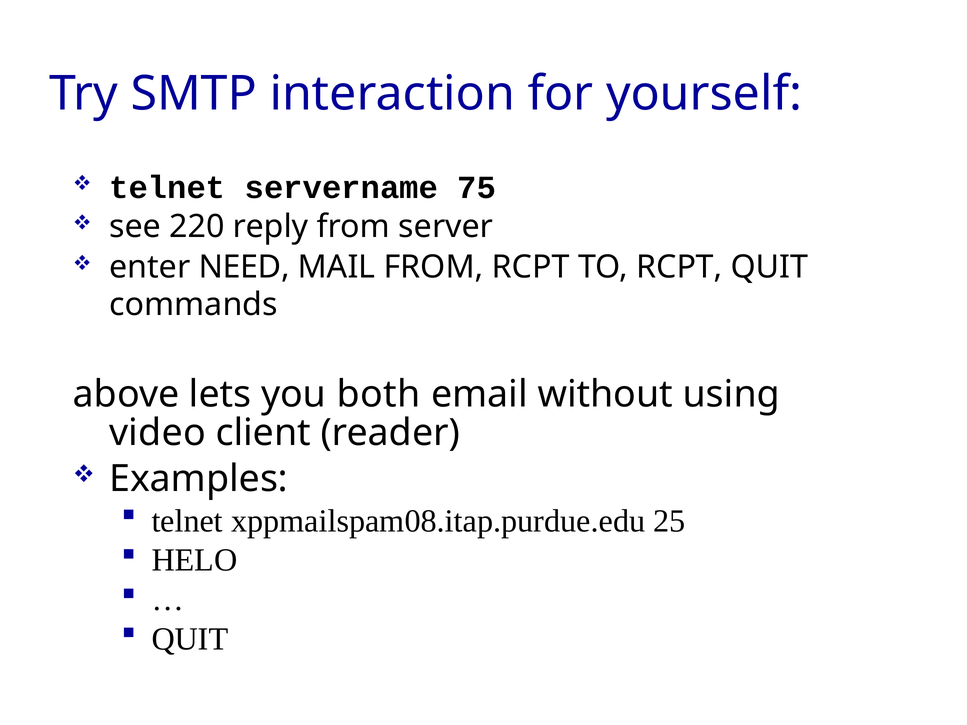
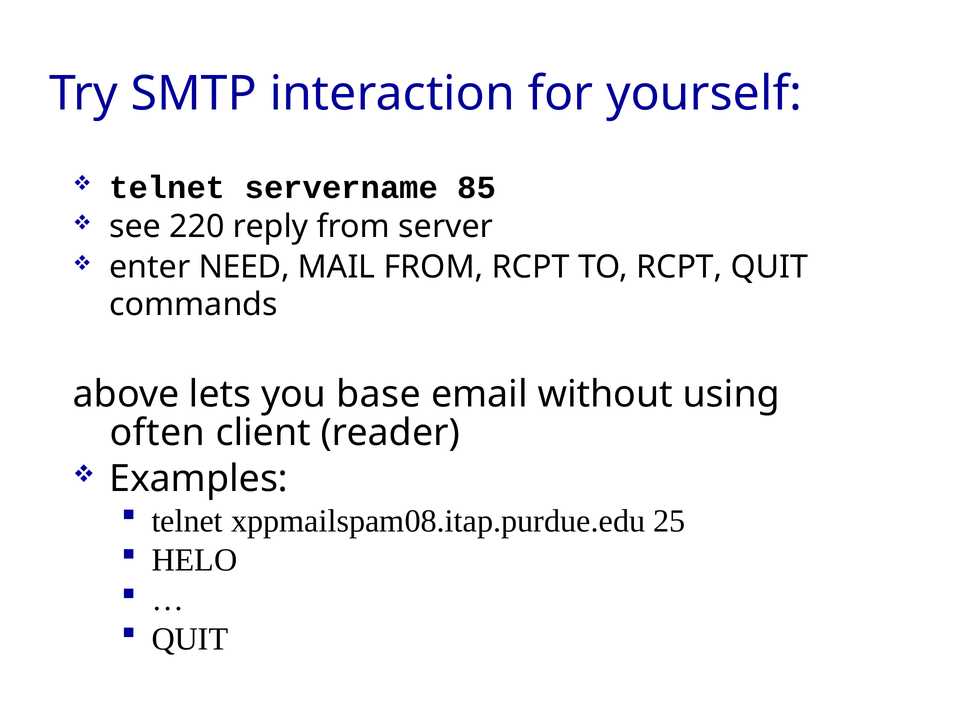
75: 75 -> 85
both: both -> base
video: video -> often
